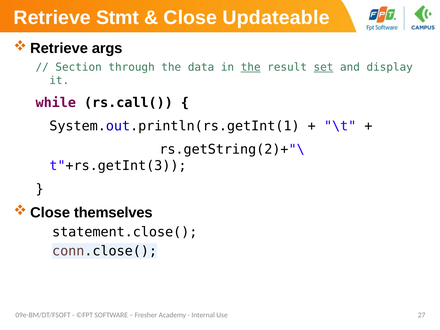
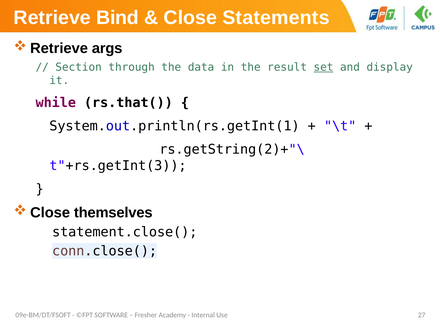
Stmt: Stmt -> Bind
Updateable: Updateable -> Statements
the at (251, 67) underline: present -> none
rs.call(: rs.call( -> rs.that(
